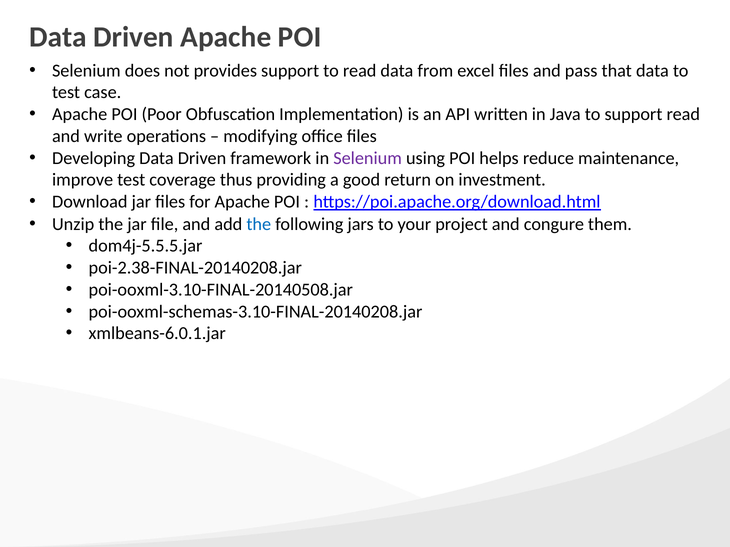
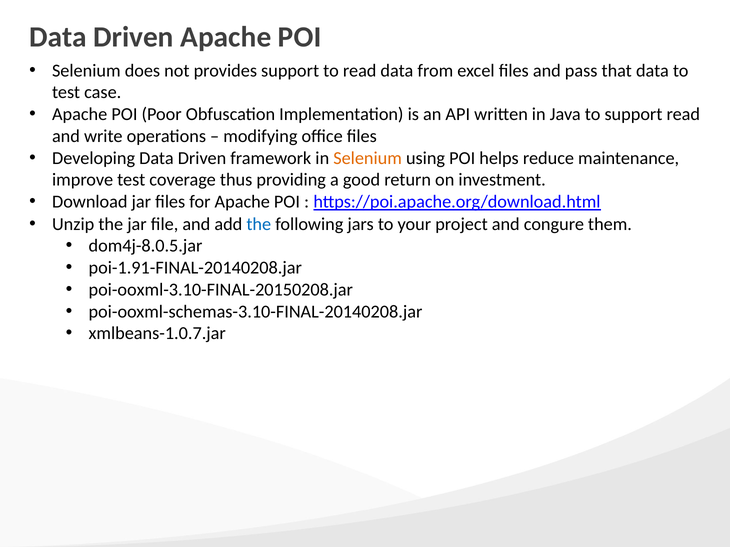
Selenium at (368, 158) colour: purple -> orange
dom4j-5.5.5.jar: dom4j-5.5.5.jar -> dom4j-8.0.5.jar
poi-2.38-FINAL-20140208.jar: poi-2.38-FINAL-20140208.jar -> poi-1.91-FINAL-20140208.jar
poi-ooxml-3.10-FINAL-20140508.jar: poi-ooxml-3.10-FINAL-20140508.jar -> poi-ooxml-3.10-FINAL-20150208.jar
xmlbeans-6.0.1.jar: xmlbeans-6.0.1.jar -> xmlbeans-1.0.7.jar
